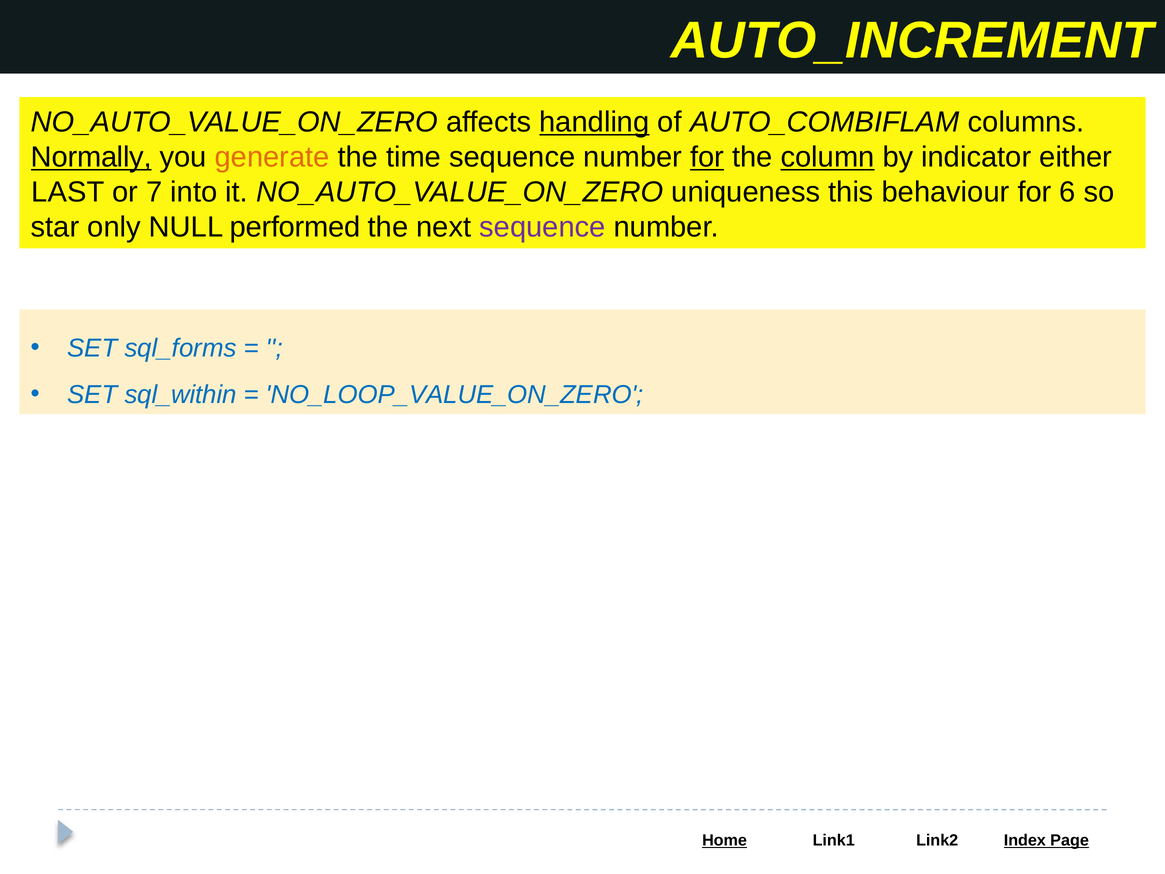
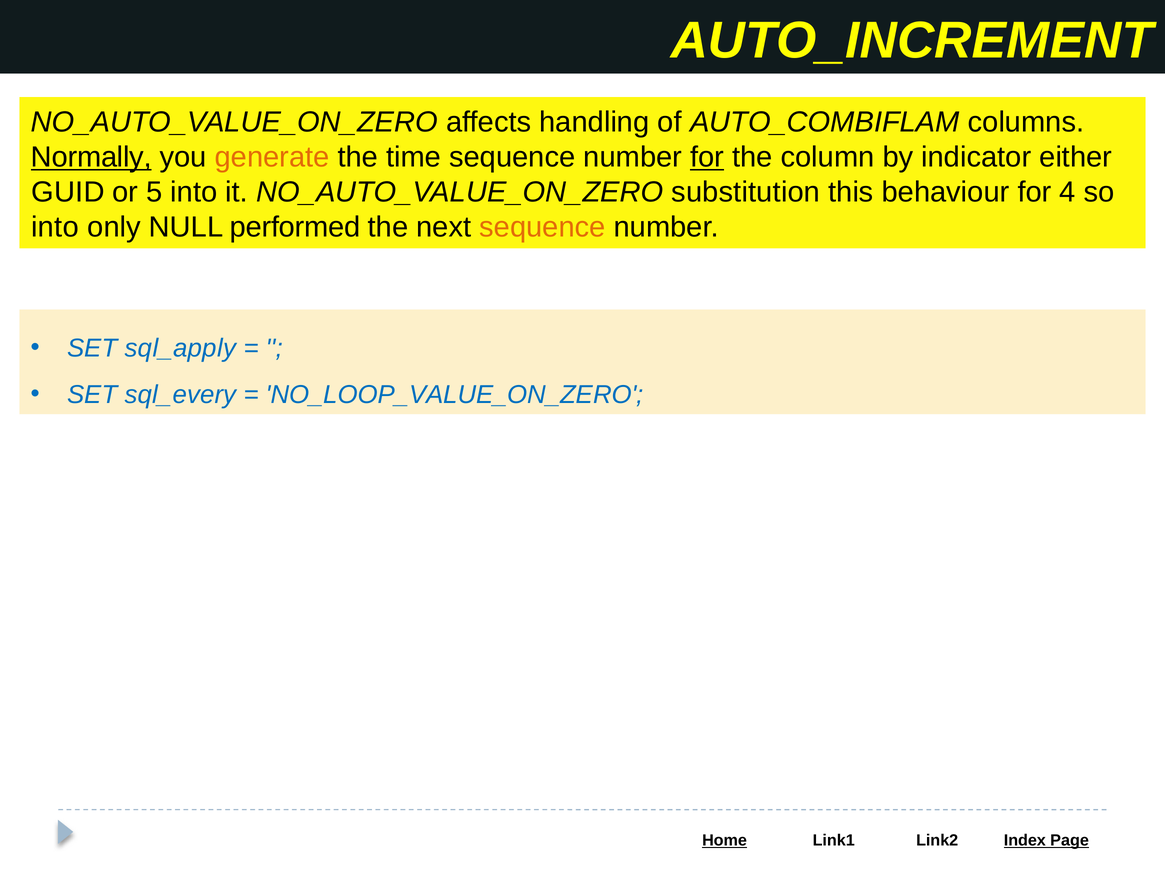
handling underline: present -> none
column underline: present -> none
LAST: LAST -> GUID
7: 7 -> 5
uniqueness: uniqueness -> substitution
6: 6 -> 4
star at (55, 227): star -> into
sequence at (542, 227) colour: purple -> orange
sql_forms: sql_forms -> sql_apply
sql_within: sql_within -> sql_every
